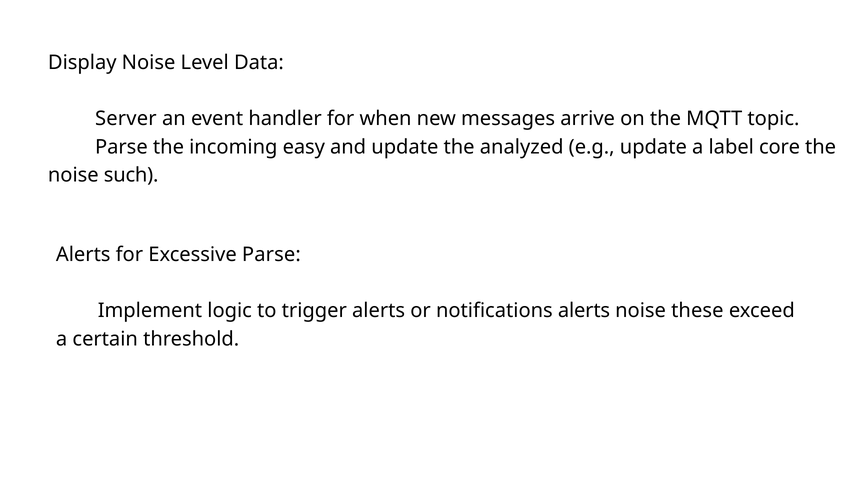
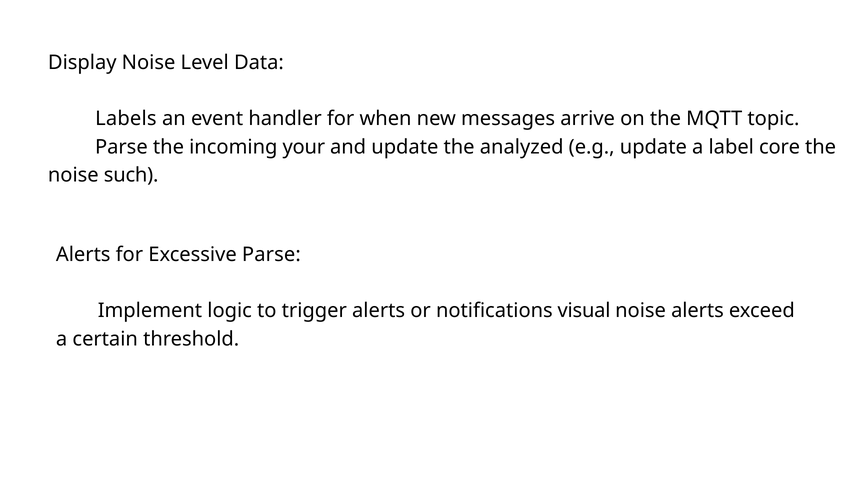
Server: Server -> Labels
easy: easy -> your
notifications alerts: alerts -> visual
noise these: these -> alerts
